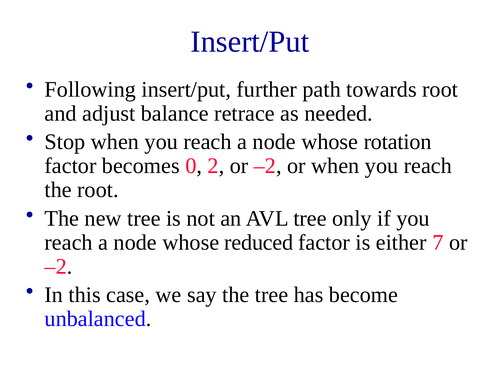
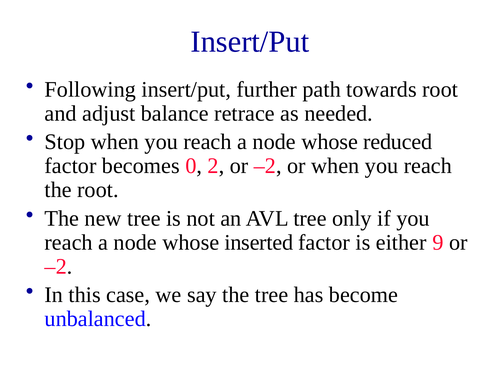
rotation: rotation -> reduced
reduced: reduced -> inserted
7: 7 -> 9
